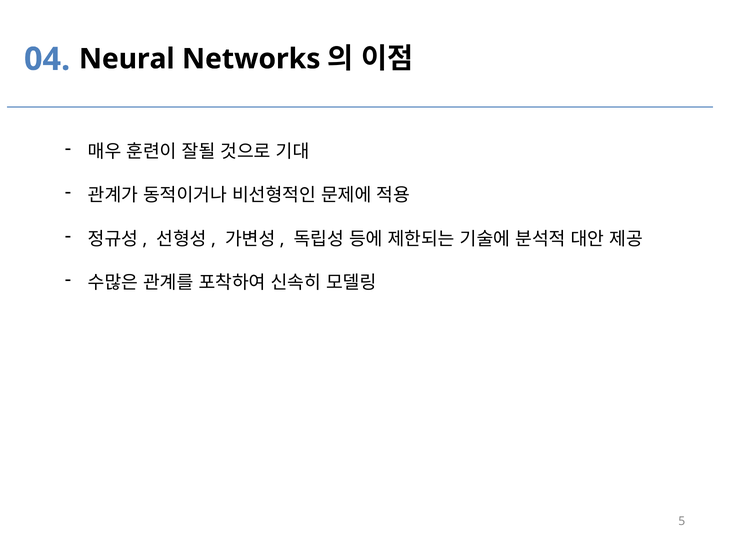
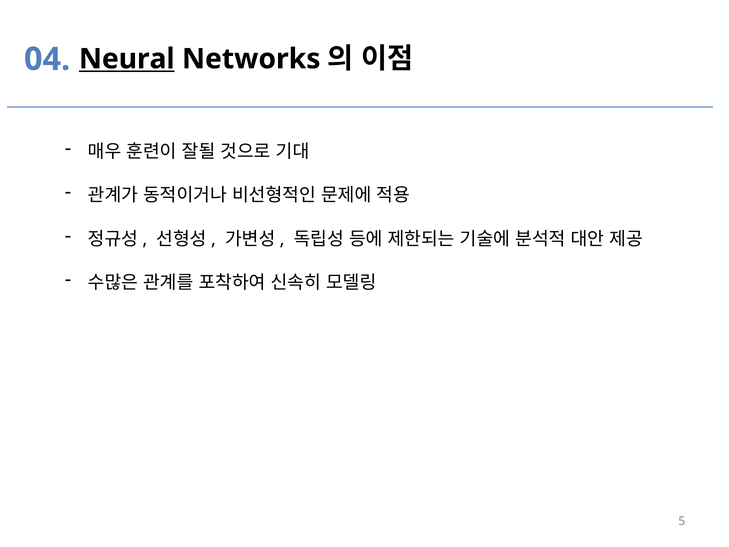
Neural underline: none -> present
